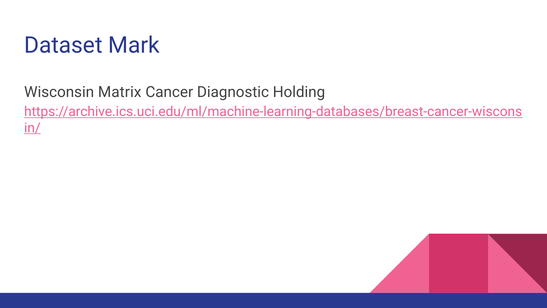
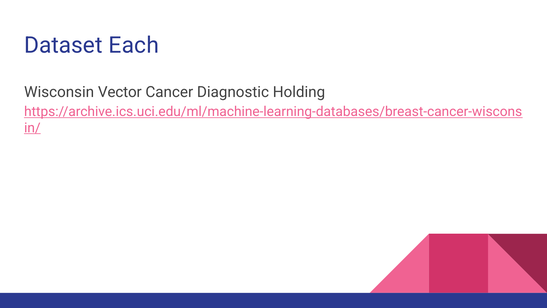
Mark: Mark -> Each
Matrix: Matrix -> Vector
